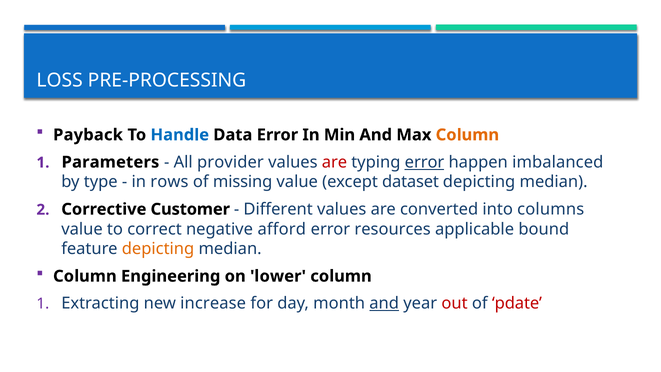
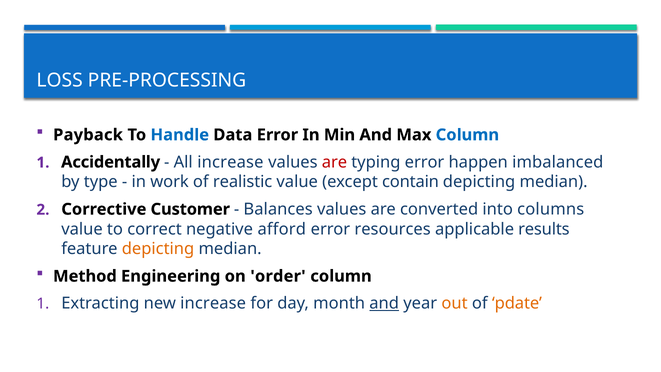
Column at (467, 135) colour: orange -> blue
Parameters: Parameters -> Accidentally
All provider: provider -> increase
error at (425, 162) underline: present -> none
rows: rows -> work
missing: missing -> realistic
dataset: dataset -> contain
Different: Different -> Balances
bound: bound -> results
Column at (85, 276): Column -> Method
lower: lower -> order
out colour: red -> orange
pdate colour: red -> orange
